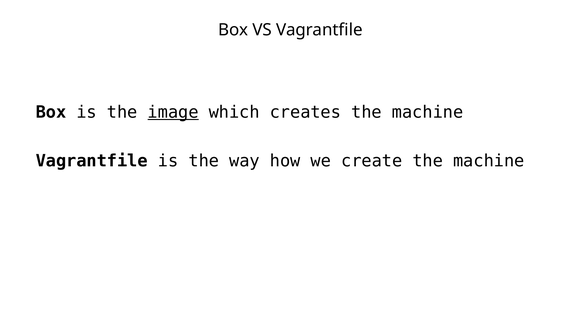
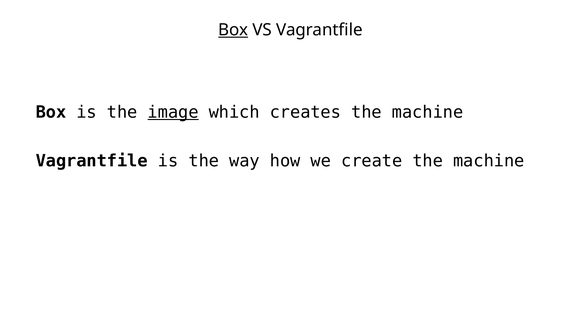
Box at (233, 30) underline: none -> present
